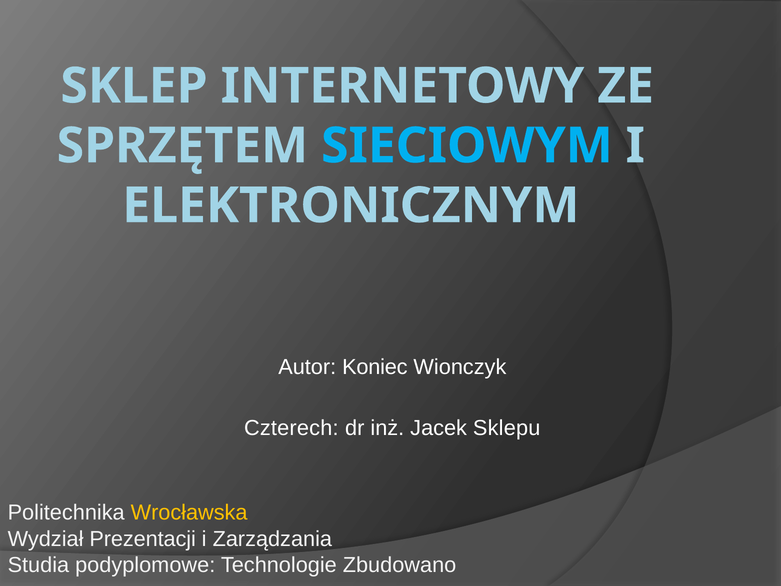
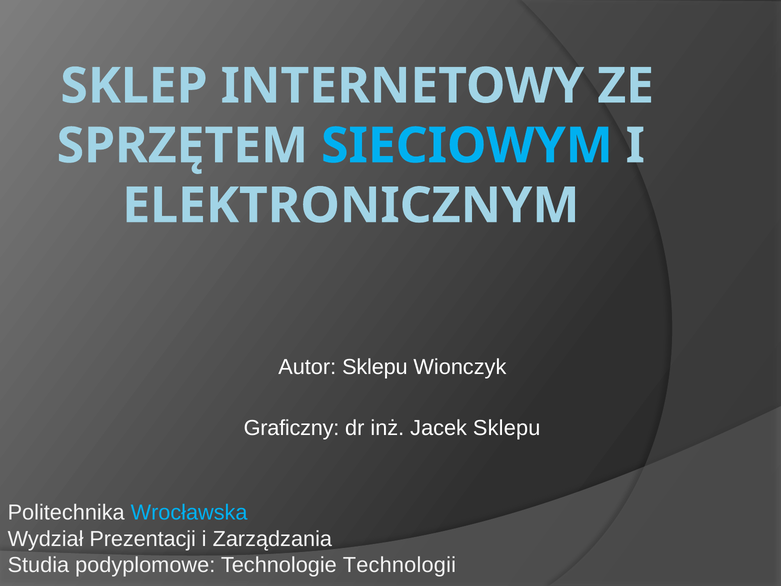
Autor Koniec: Koniec -> Sklepu
Czterech: Czterech -> Graficzny
Wrocławska colour: yellow -> light blue
Zbudowano: Zbudowano -> Technologii
